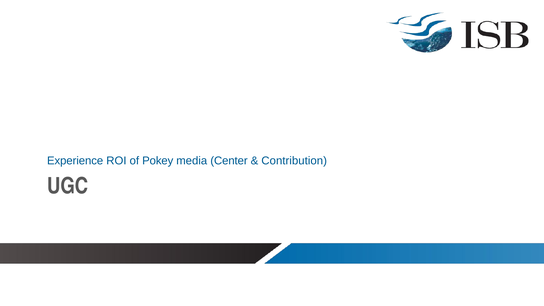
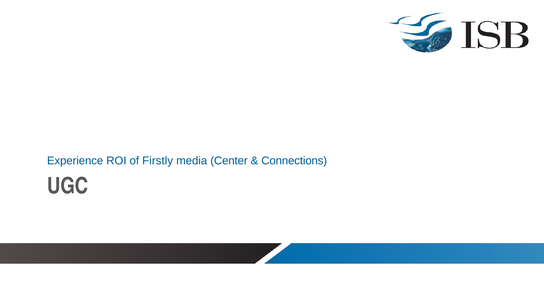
Pokey: Pokey -> Firstly
Contribution: Contribution -> Connections
